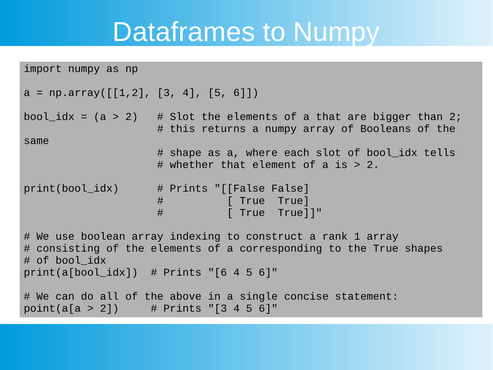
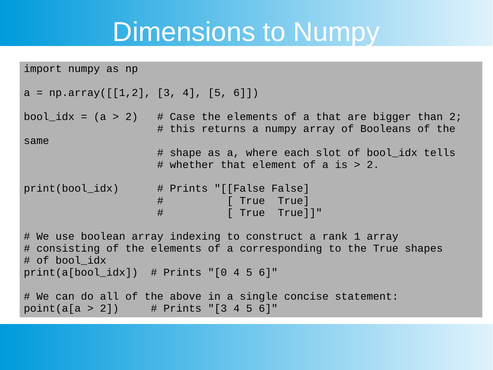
Dataframes: Dataframes -> Dimensions
Slot at (182, 116): Slot -> Case
Prints 6: 6 -> 0
